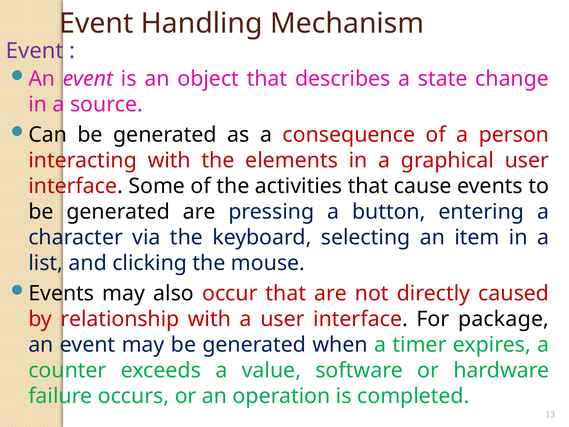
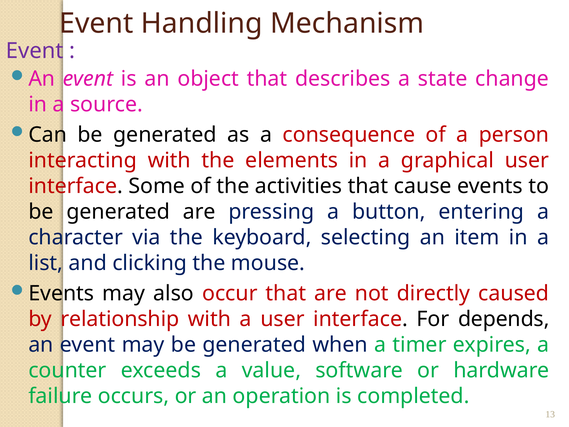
package: package -> depends
